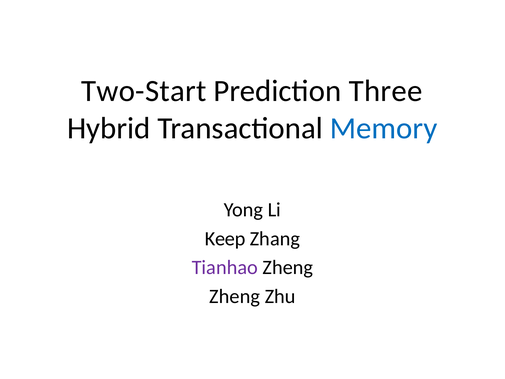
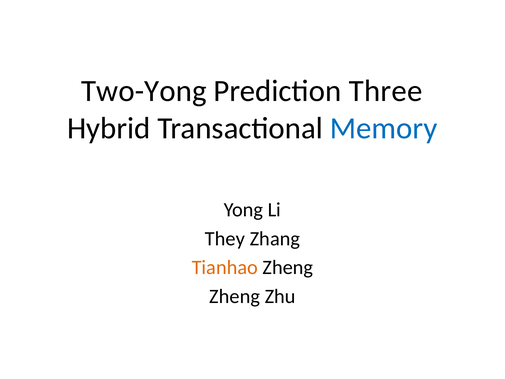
Two-Start: Two-Start -> Two-Yong
Keep: Keep -> They
Tianhao colour: purple -> orange
